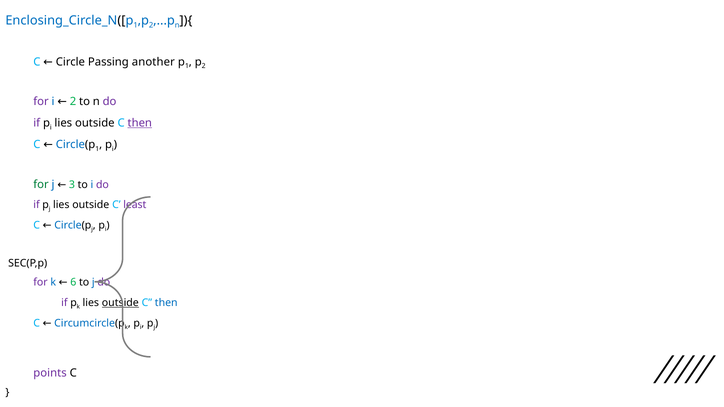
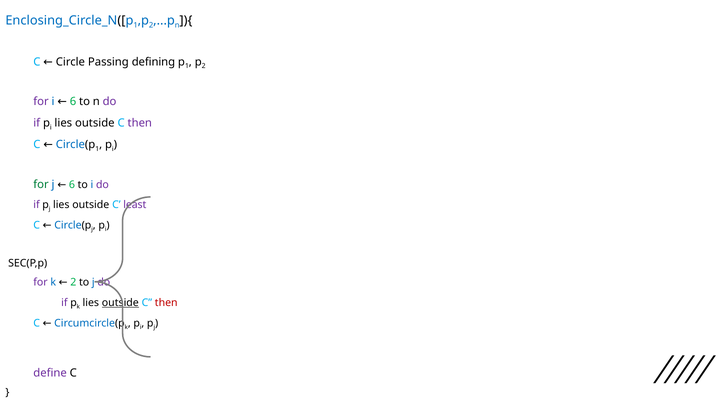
another: another -> defining
2 at (73, 102): 2 -> 6
then at (140, 123) underline: present -> none
3 at (72, 185): 3 -> 6
6 at (73, 283): 6 -> 2
then at (166, 303) colour: blue -> red
points: points -> define
